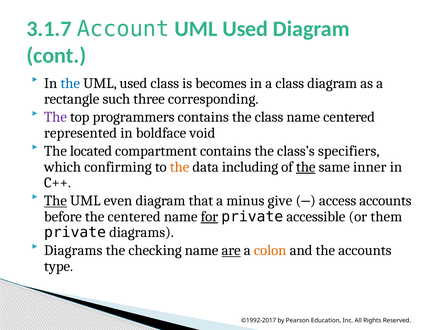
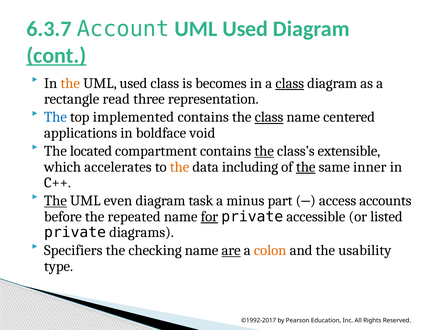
3.1.7: 3.1.7 -> 6.3.7
cont underline: none -> present
the at (70, 83) colour: blue -> orange
class at (290, 83) underline: none -> present
such: such -> read
corresponding: corresponding -> representation
The at (55, 117) colour: purple -> blue
programmers: programmers -> implemented
class at (269, 117) underline: none -> present
represented: represented -> applications
the at (264, 151) underline: none -> present
specifiers: specifiers -> extensible
confirming: confirming -> accelerates
that: that -> task
give: give -> part
the centered: centered -> repeated
them: them -> listed
Diagrams at (73, 251): Diagrams -> Specifiers
the accounts: accounts -> usability
